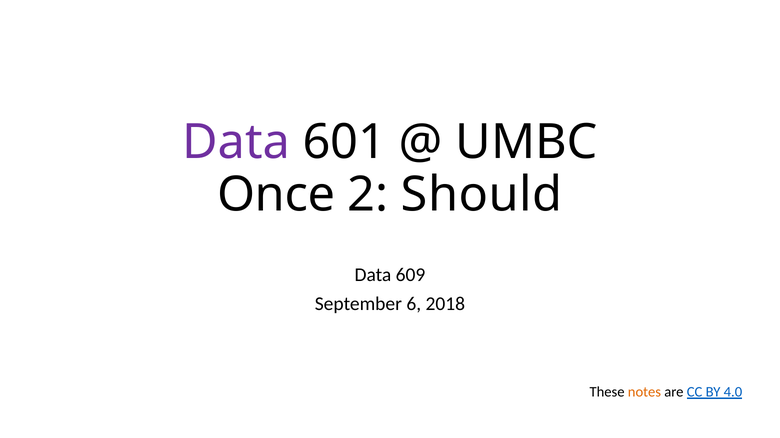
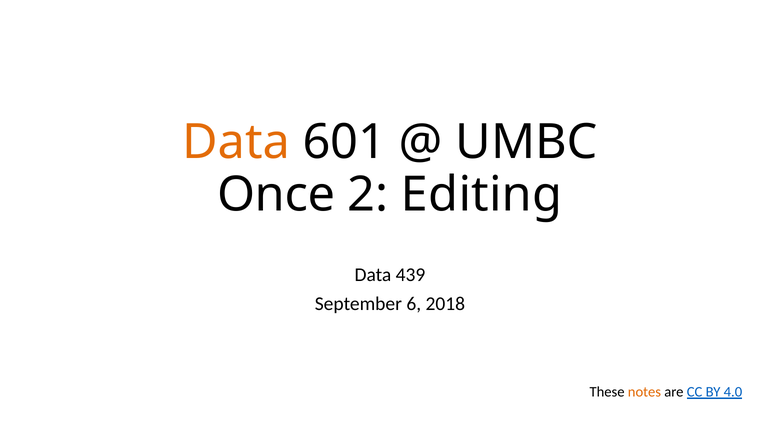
Data at (236, 142) colour: purple -> orange
Should: Should -> Editing
609: 609 -> 439
